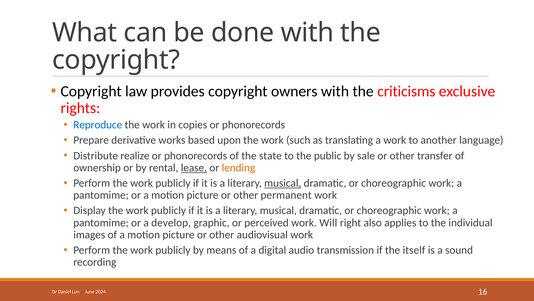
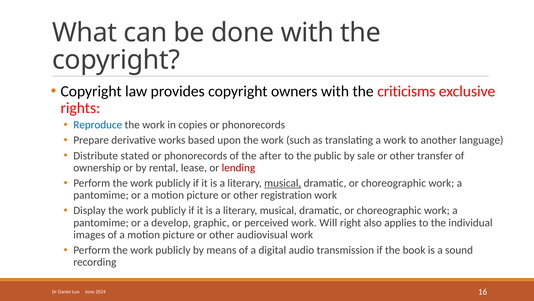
realize: realize -> stated
state: state -> after
lease underline: present -> none
lending colour: orange -> red
permanent: permanent -> registration
itself: itself -> book
